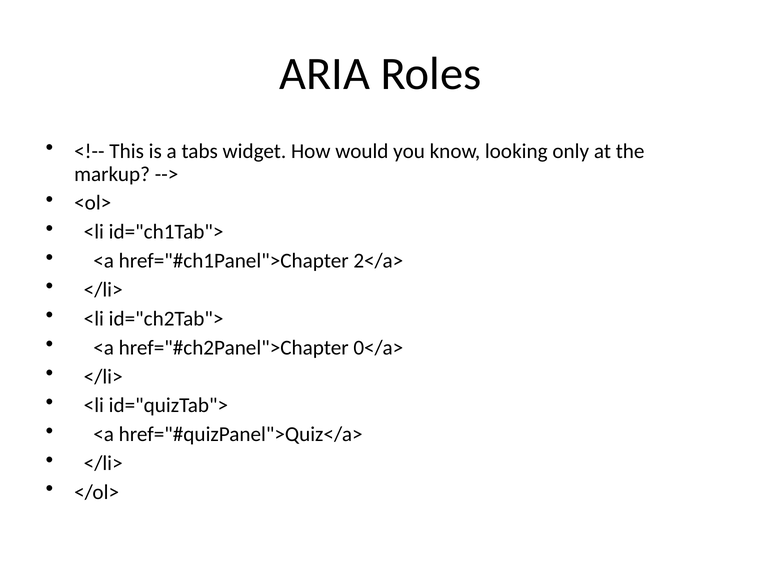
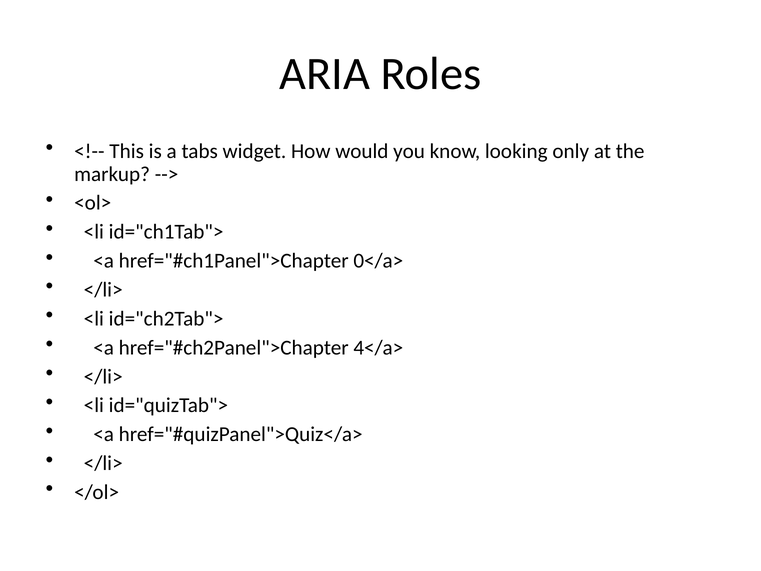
2</a>: 2</a> -> 0</a>
0</a>: 0</a> -> 4</a>
